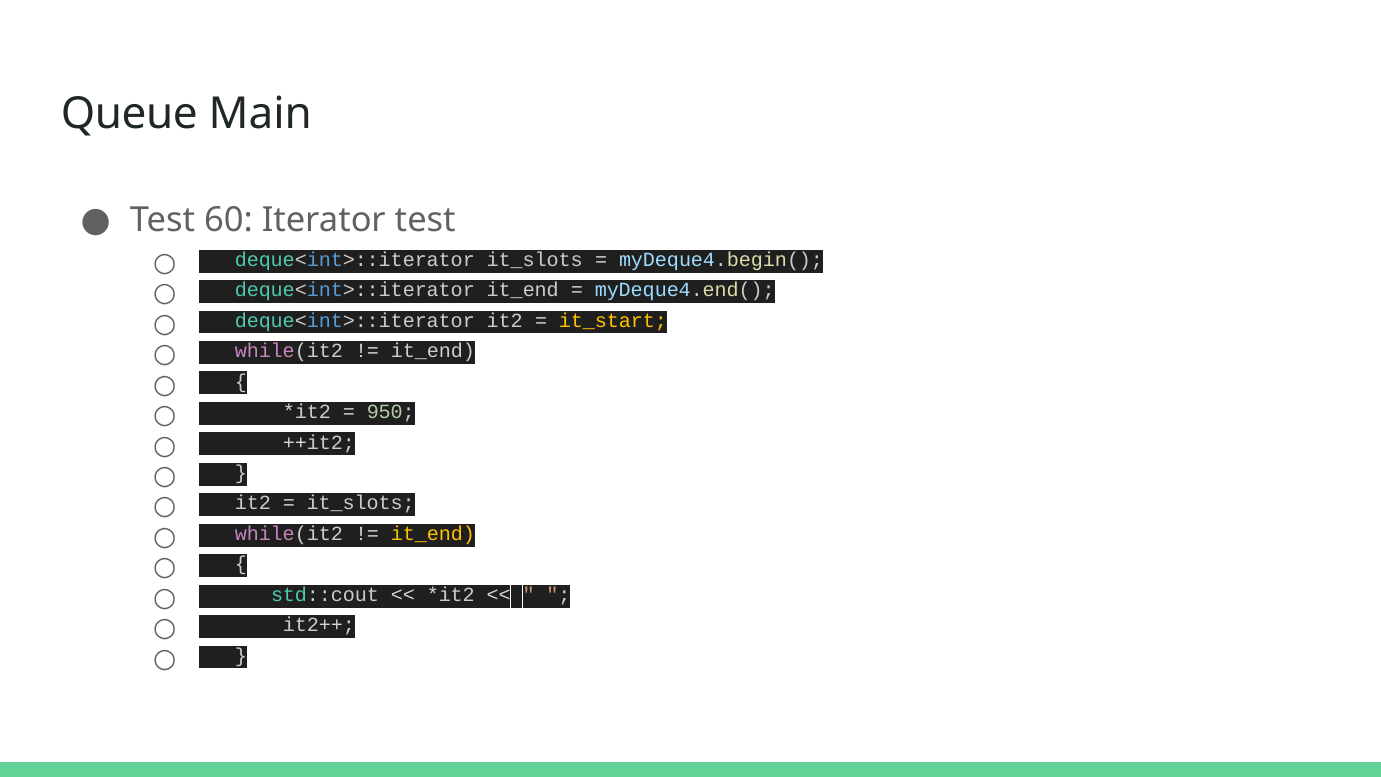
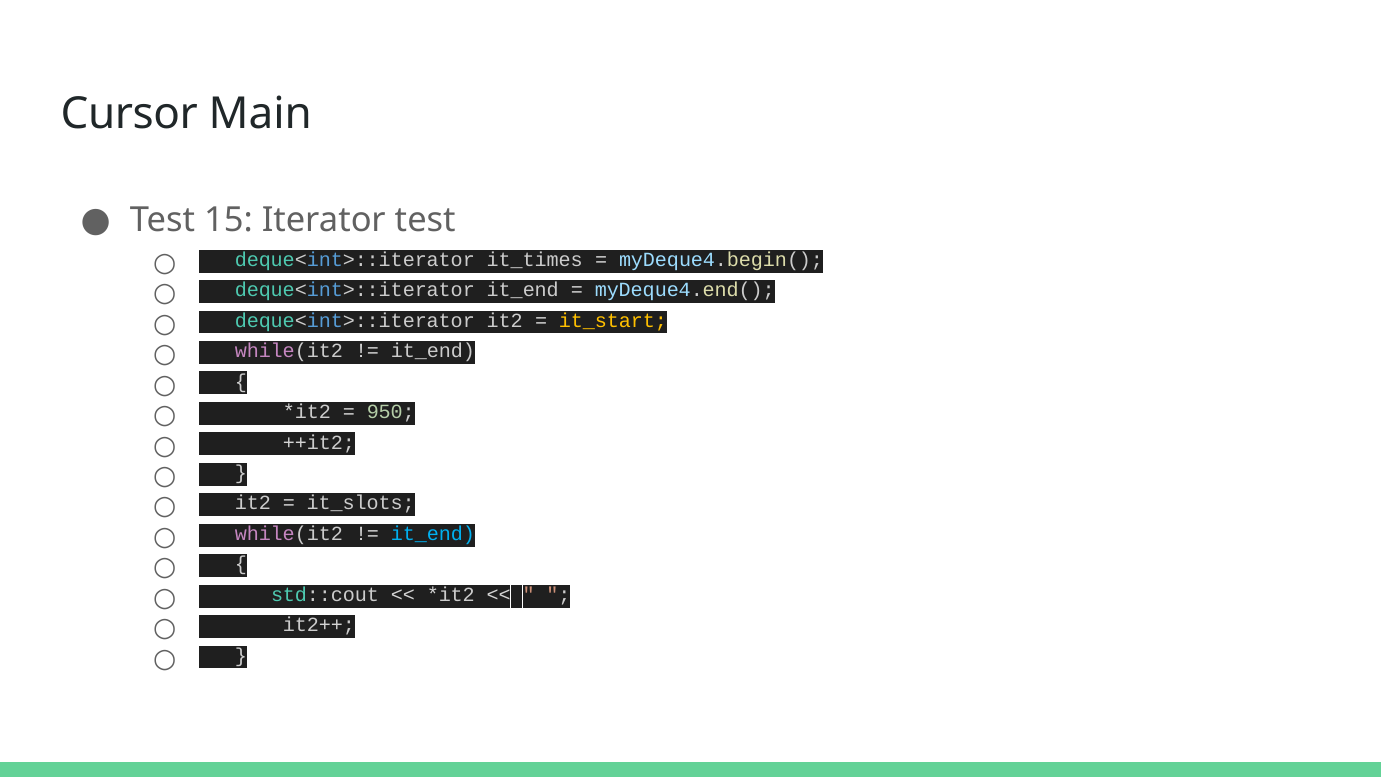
Queue: Queue -> Cursor
60: 60 -> 15
deque<int>::iterator it_slots: it_slots -> it_times
it_end at (433, 534) colour: yellow -> light blue
